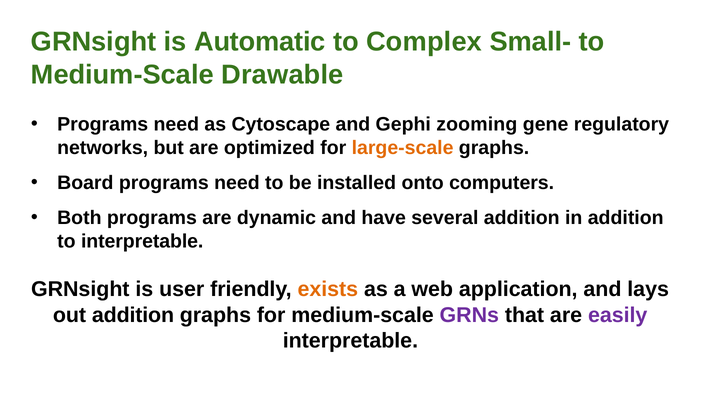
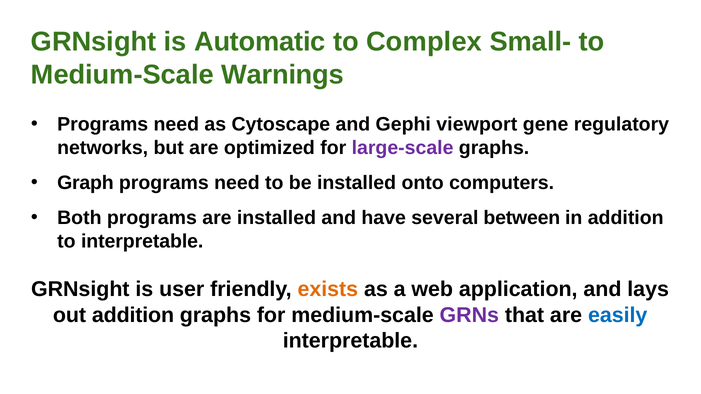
Drawable: Drawable -> Warnings
zooming: zooming -> viewport
large-scale colour: orange -> purple
Board: Board -> Graph
are dynamic: dynamic -> installed
several addition: addition -> between
easily colour: purple -> blue
